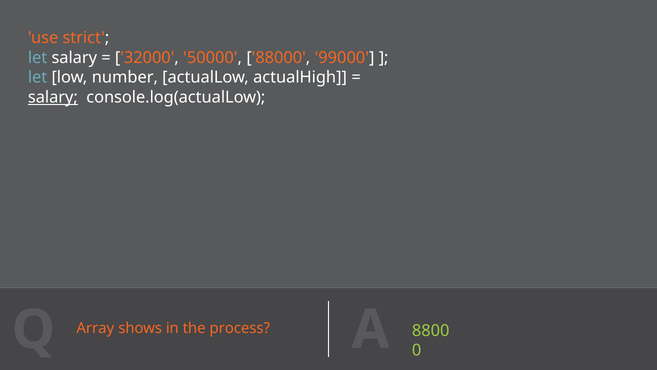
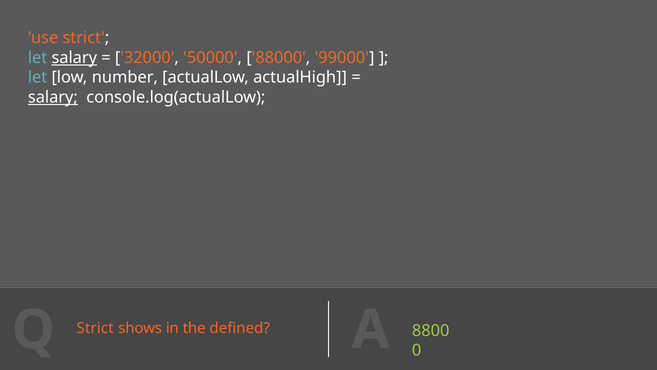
salary at (74, 58) underline: none -> present
Array at (95, 328): Array -> Strict
process: process -> defined
